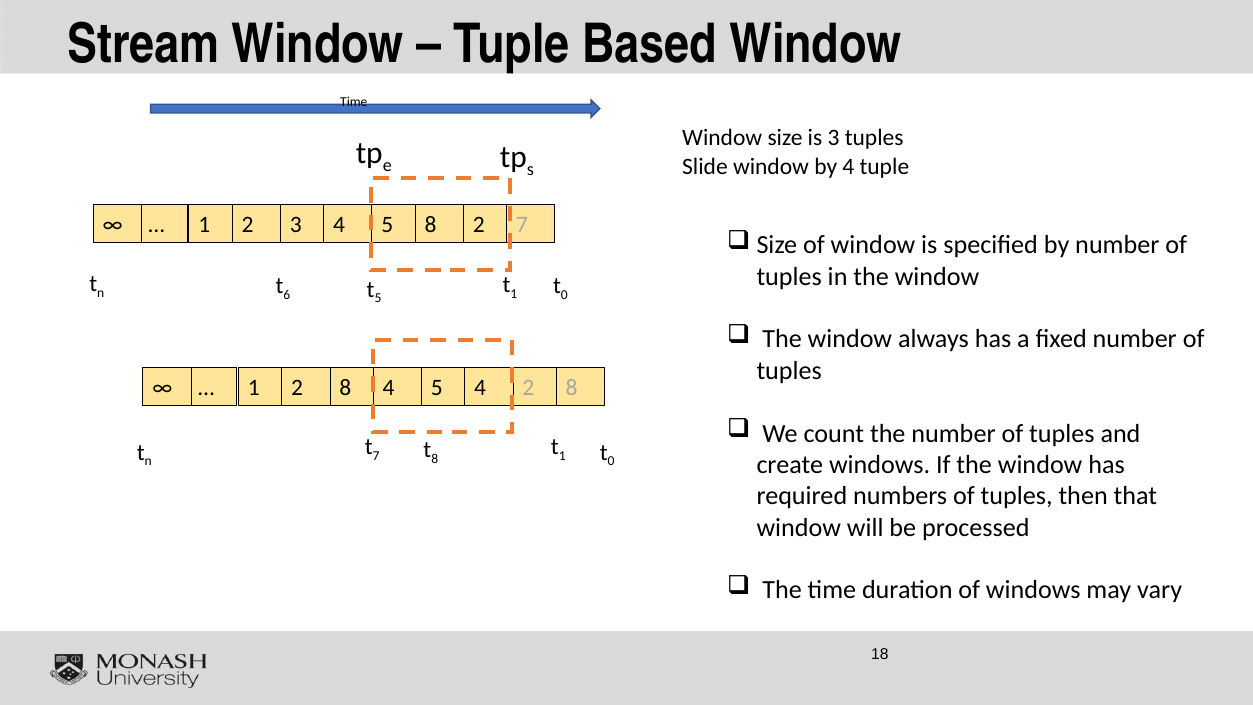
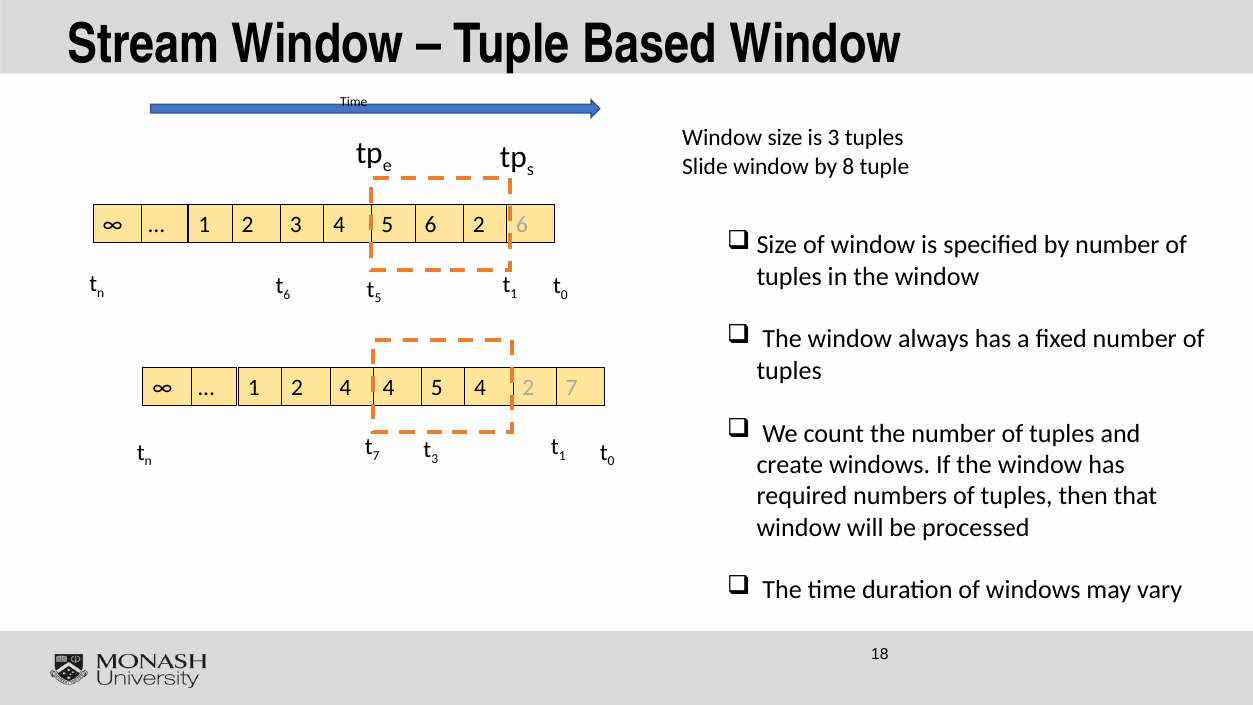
by 4: 4 -> 8
5 8: 8 -> 6
2 7: 7 -> 6
1 2 8: 8 -> 4
4 2 8: 8 -> 7
8 at (435, 459): 8 -> 3
